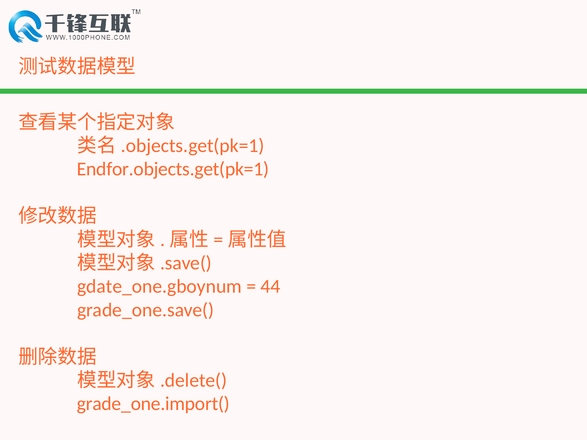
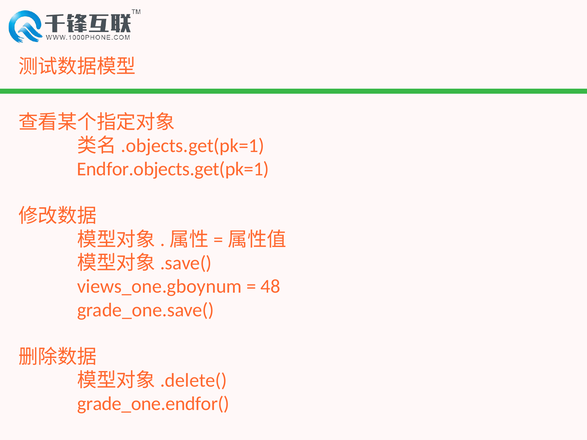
gdate_one.gboynum: gdate_one.gboynum -> views_one.gboynum
44: 44 -> 48
grade_one.import(: grade_one.import( -> grade_one.endfor(
